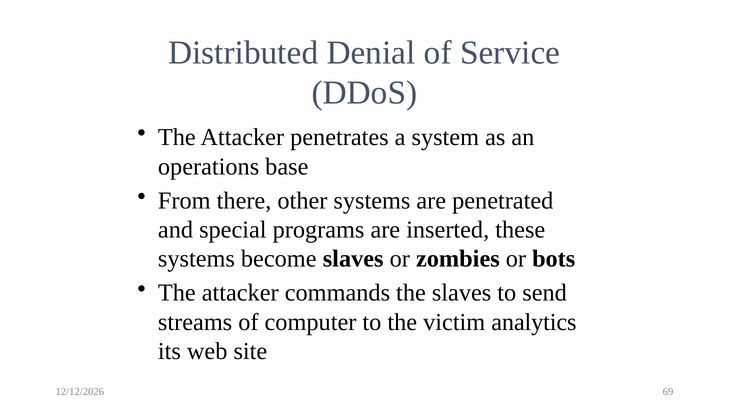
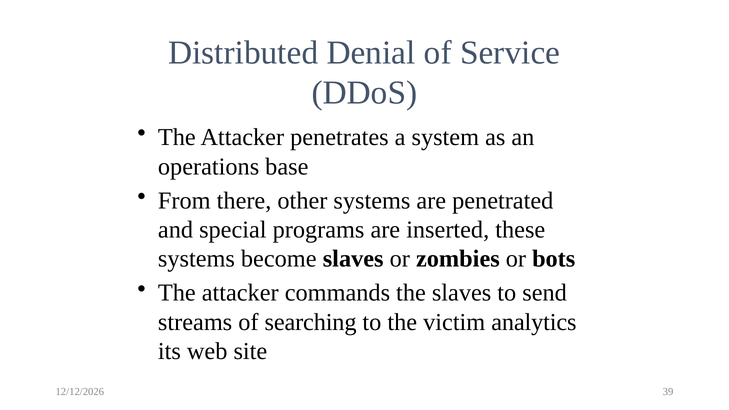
computer: computer -> searching
69: 69 -> 39
